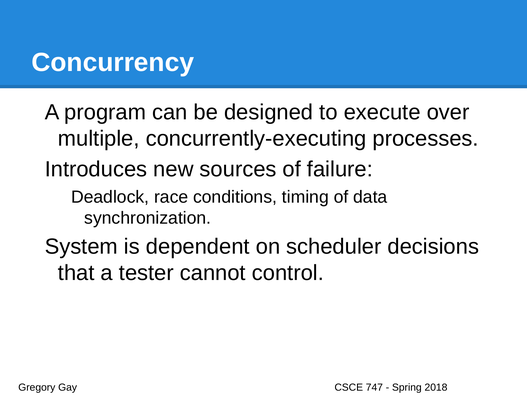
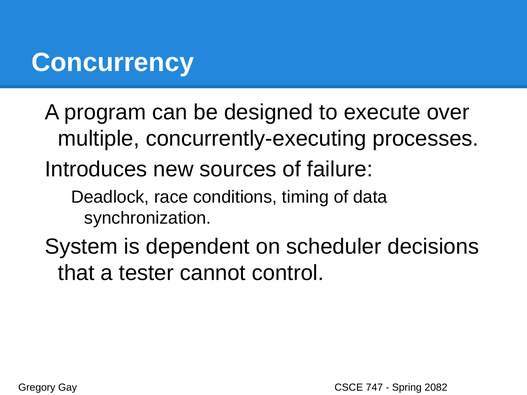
2018: 2018 -> 2082
